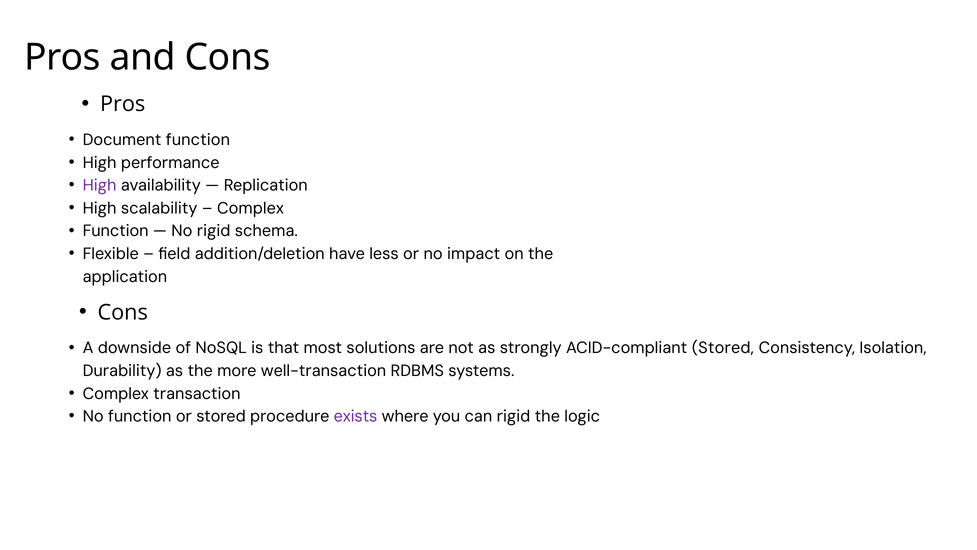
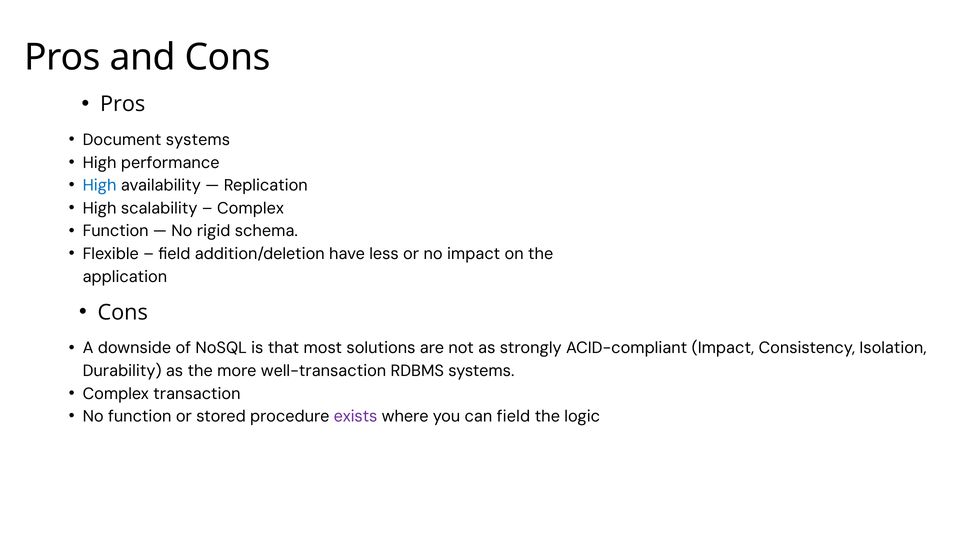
Document function: function -> systems
High at (100, 185) colour: purple -> blue
ACID-compliant Stored: Stored -> Impact
can rigid: rigid -> field
